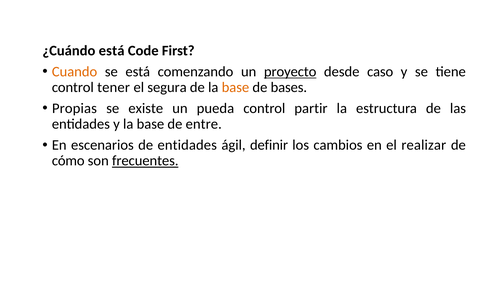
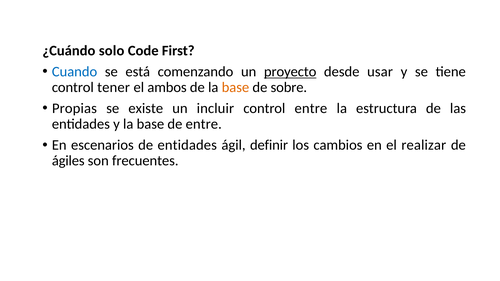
¿Cuándo está: está -> solo
Cuando colour: orange -> blue
caso: caso -> usar
segura: segura -> ambos
bases: bases -> sobre
pueda: pueda -> incluir
control partir: partir -> entre
cómo: cómo -> ágiles
frecuentes underline: present -> none
